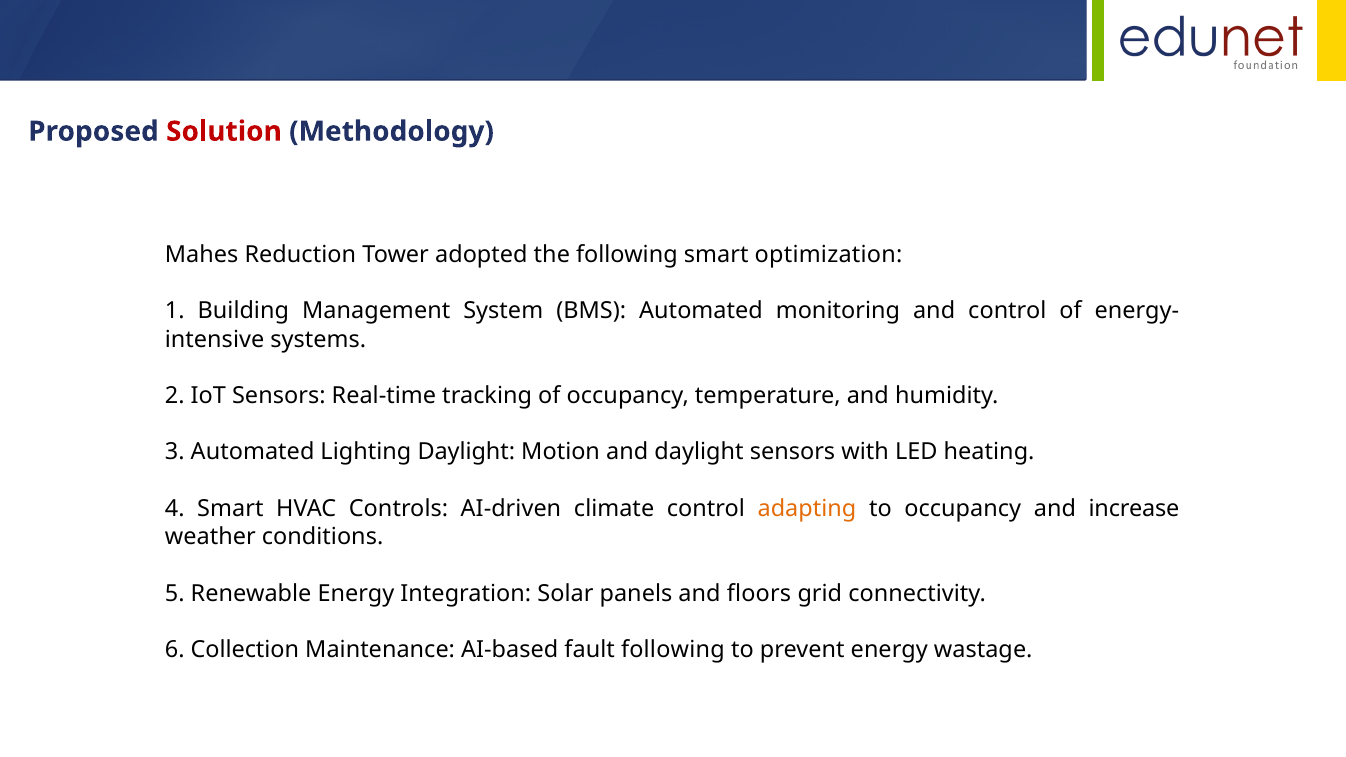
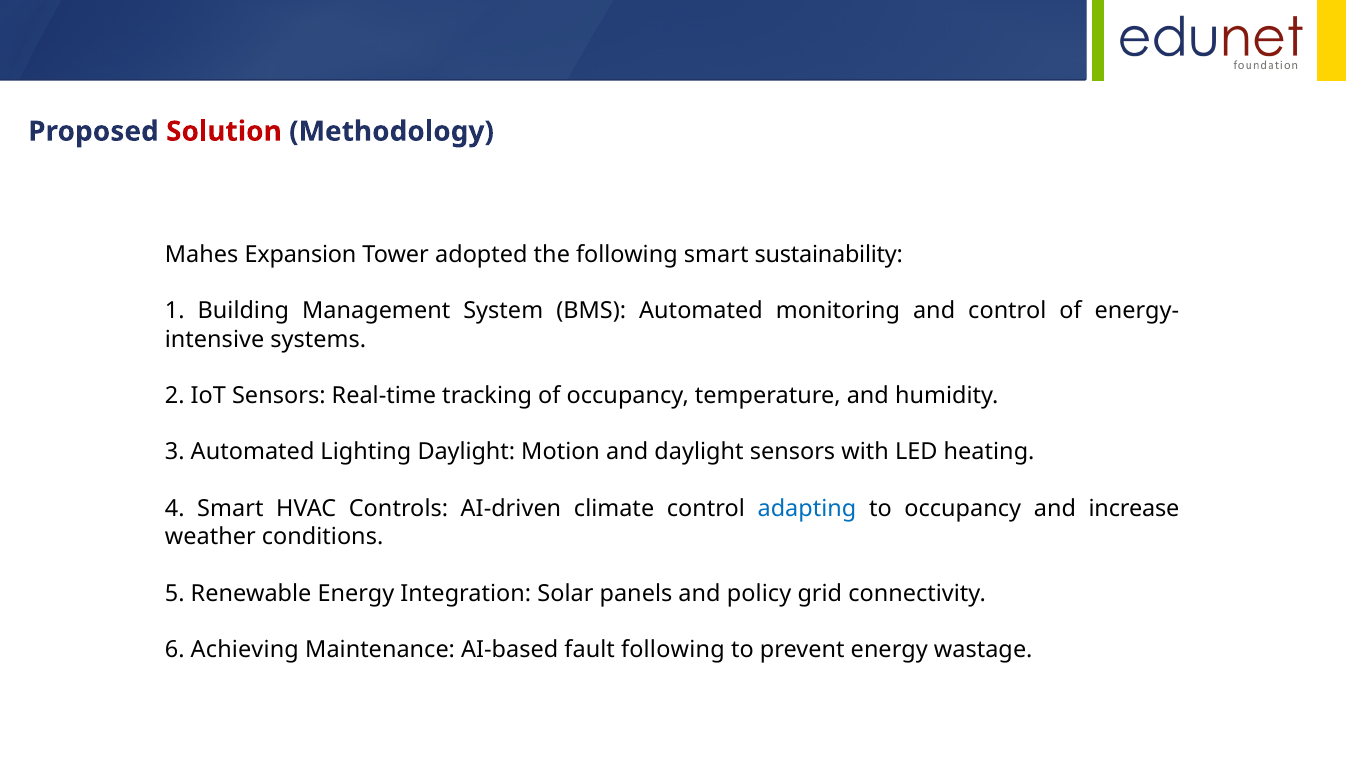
Reduction: Reduction -> Expansion
optimization: optimization -> sustainability
adapting colour: orange -> blue
floors: floors -> policy
Collection: Collection -> Achieving
